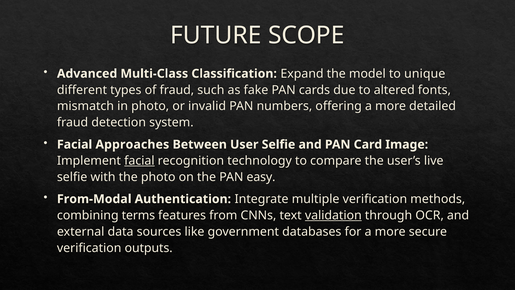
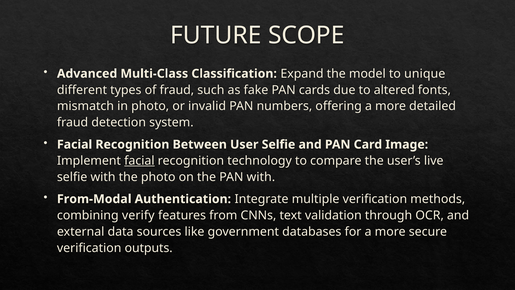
Approaches at (132, 144): Approaches -> Recognition
PAN easy: easy -> with
terms: terms -> verify
validation underline: present -> none
